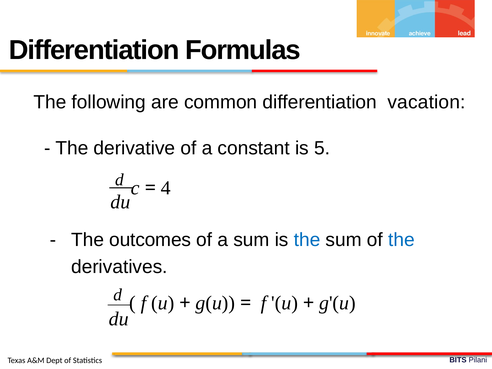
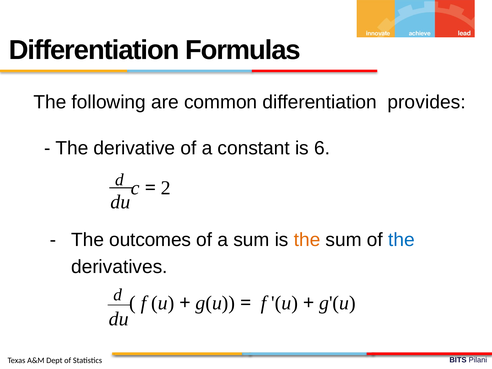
vacation: vacation -> provides
5: 5 -> 6
4: 4 -> 2
the at (307, 240) colour: blue -> orange
